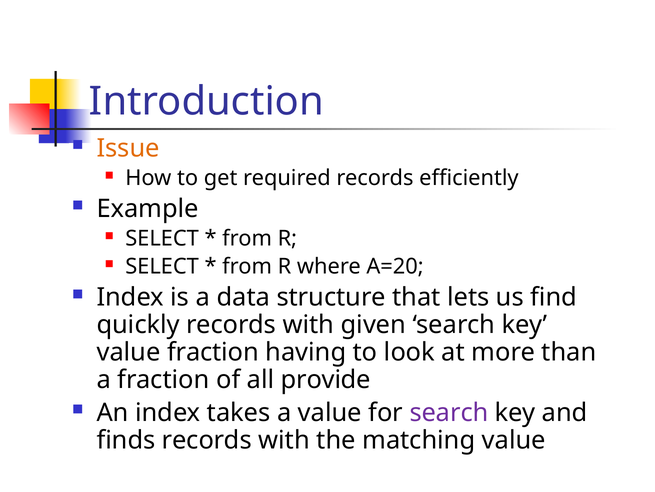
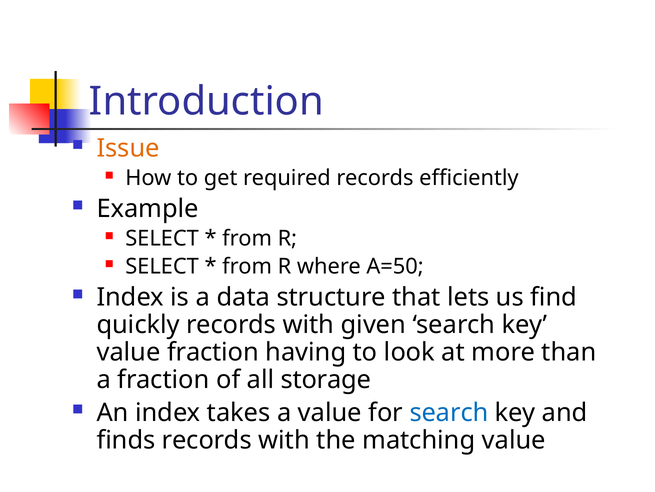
A=20: A=20 -> A=50
provide: provide -> storage
search at (449, 412) colour: purple -> blue
